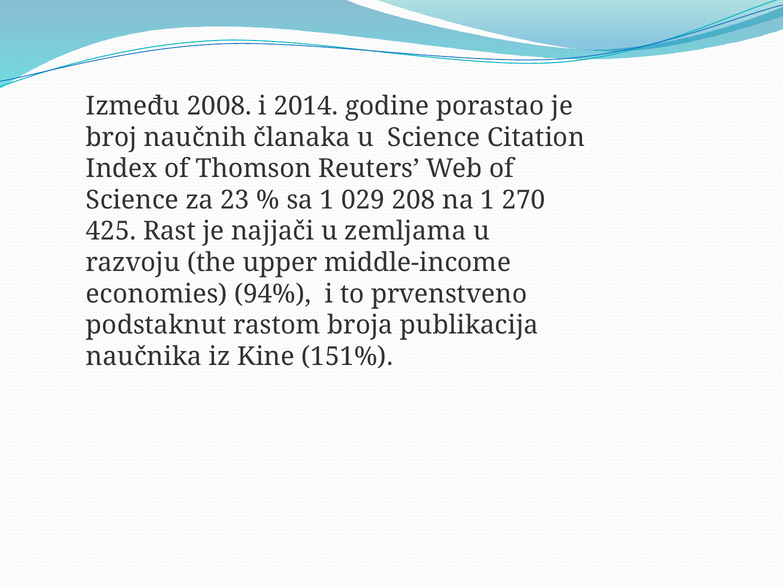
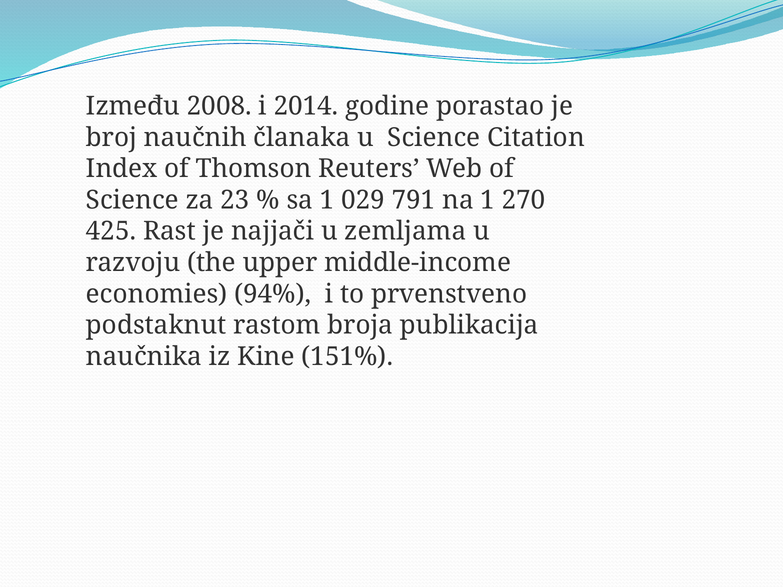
208: 208 -> 791
